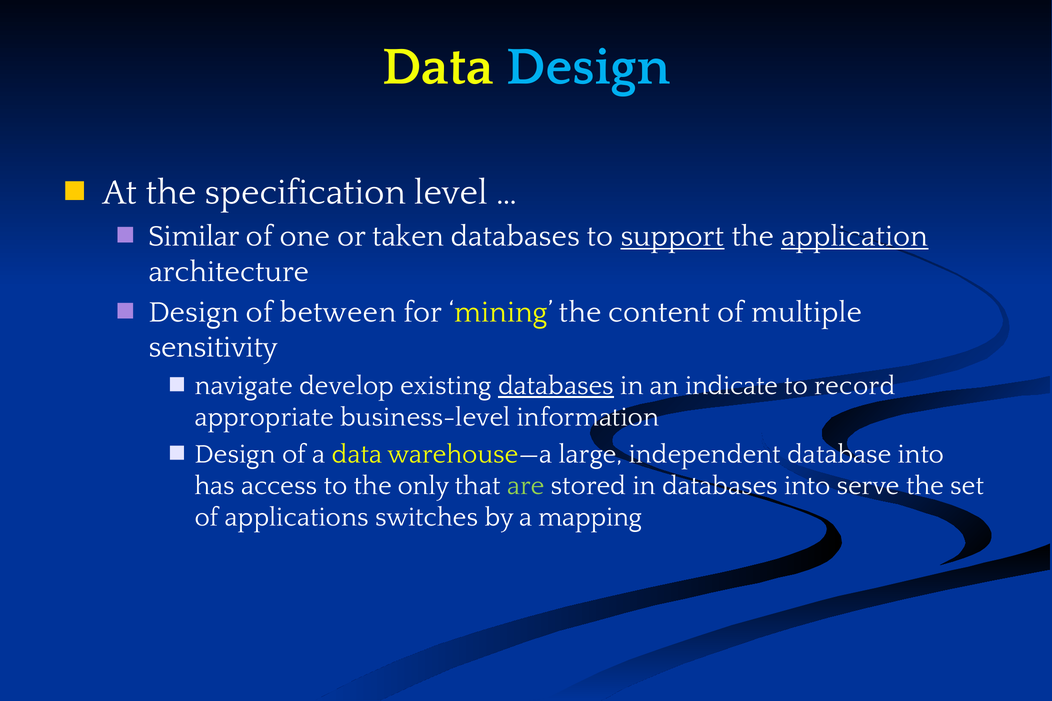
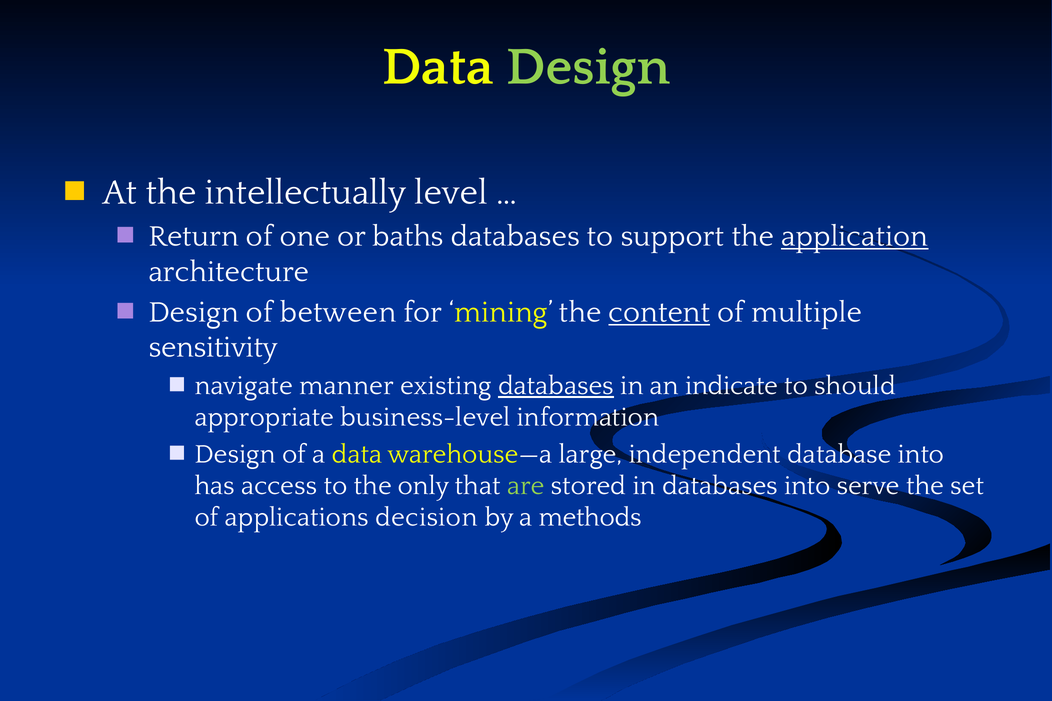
Design at (588, 66) colour: light blue -> light green
specification: specification -> intellectually
Similar: Similar -> Return
taken: taken -> baths
support underline: present -> none
content underline: none -> present
develop: develop -> manner
record: record -> should
switches: switches -> decision
mapping: mapping -> methods
